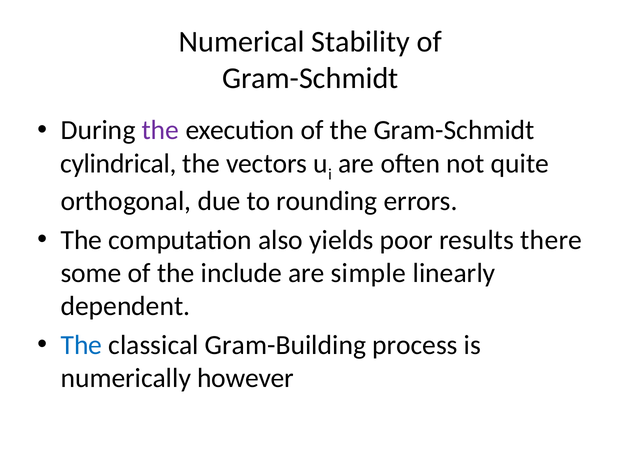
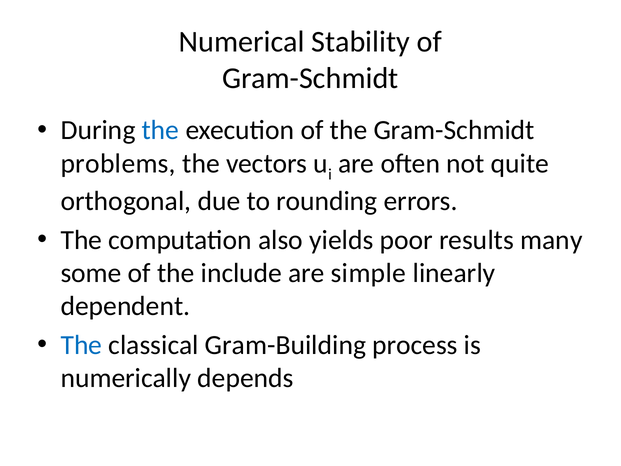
the at (160, 130) colour: purple -> blue
cylindrical: cylindrical -> problems
there: there -> many
however: however -> depends
